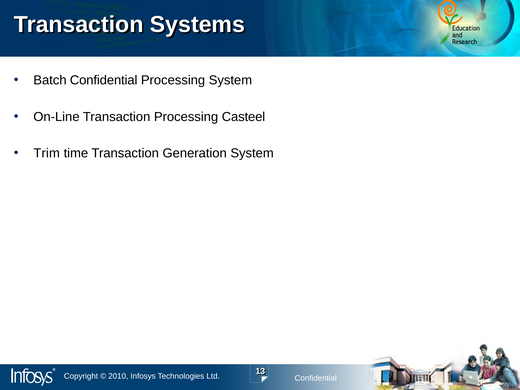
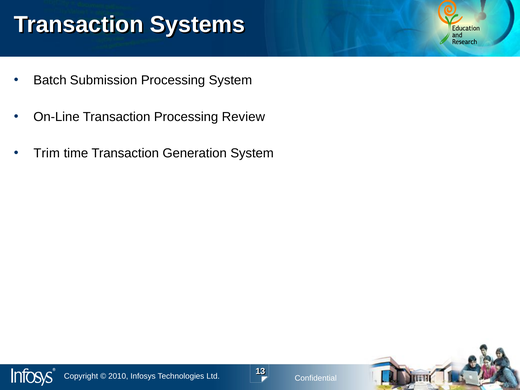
Batch Confidential: Confidential -> Submission
Casteel: Casteel -> Review
